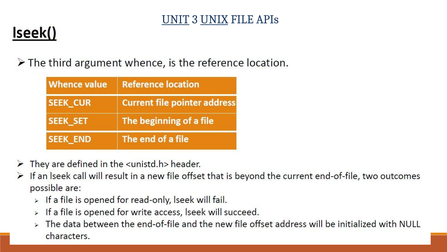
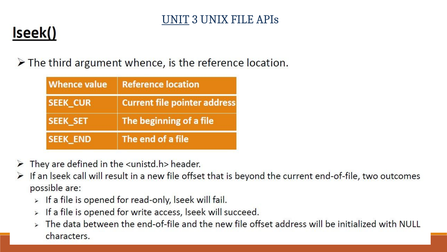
UNIX underline: present -> none
